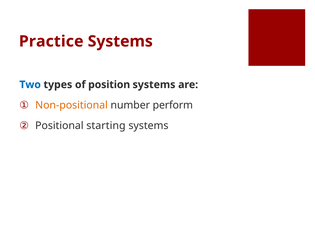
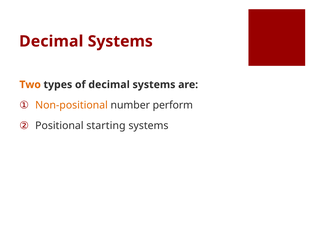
Practice at (51, 41): Practice -> Decimal
Two colour: blue -> orange
of position: position -> decimal
